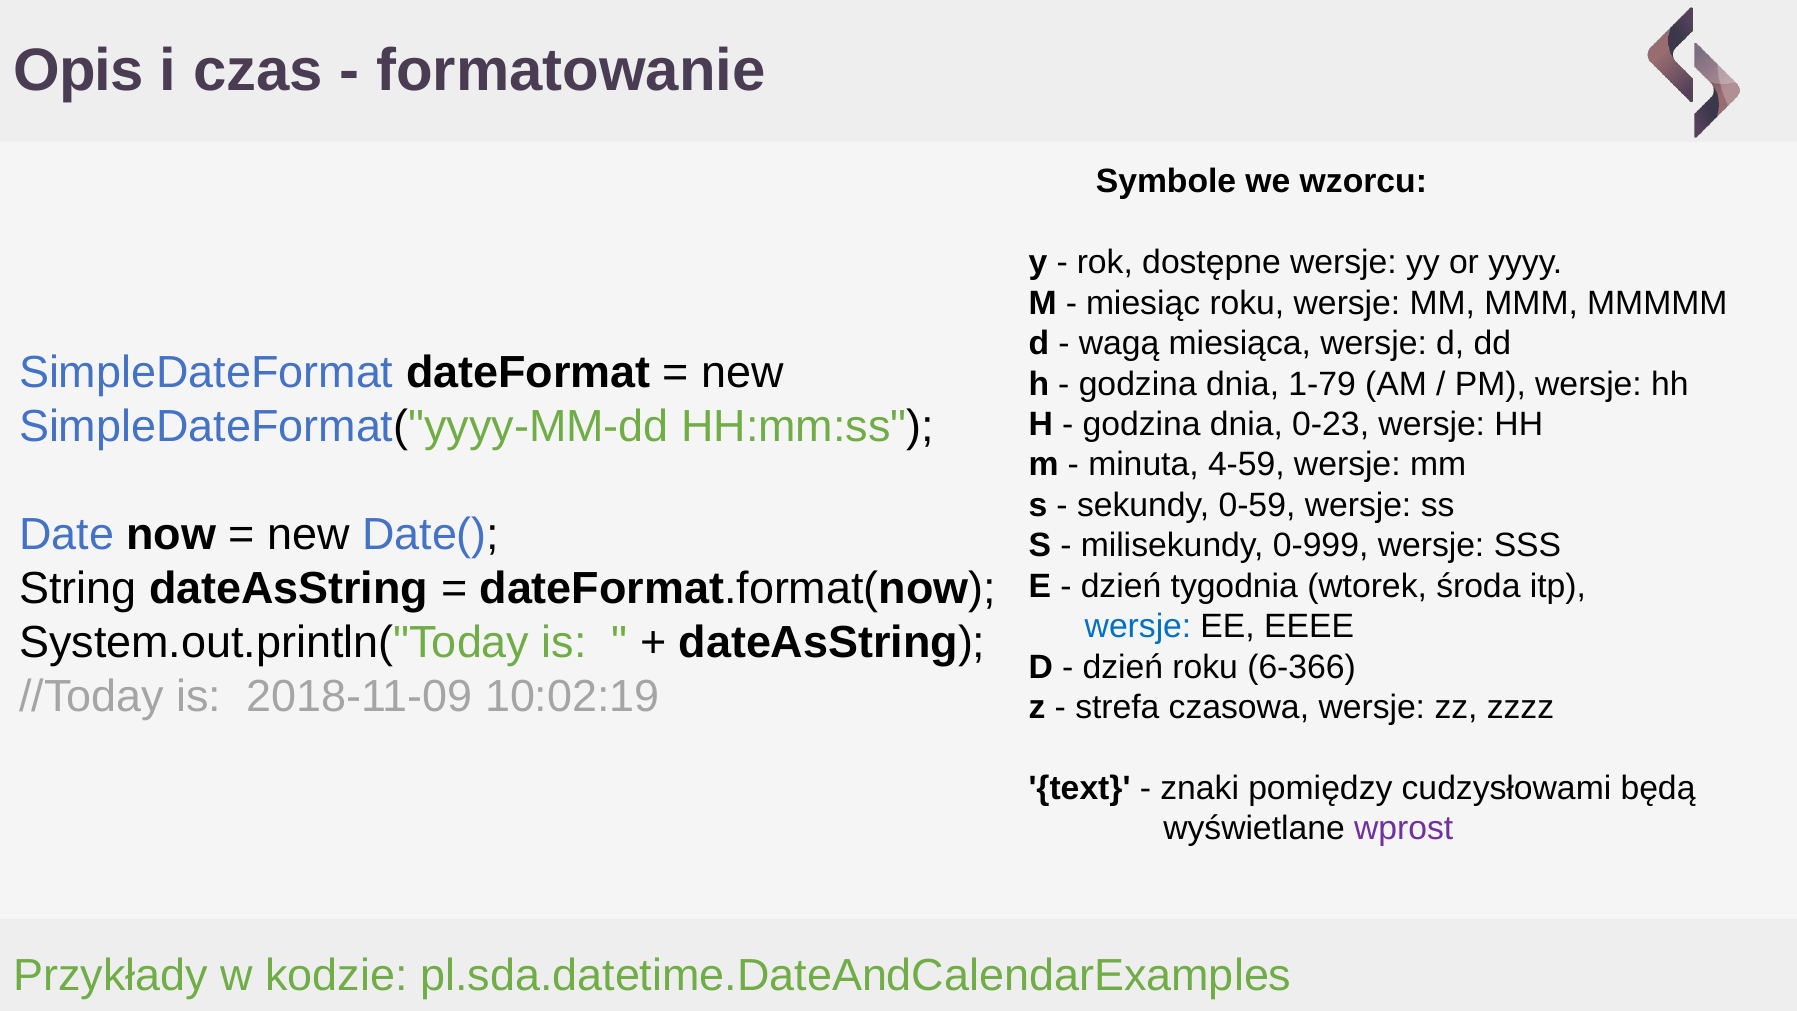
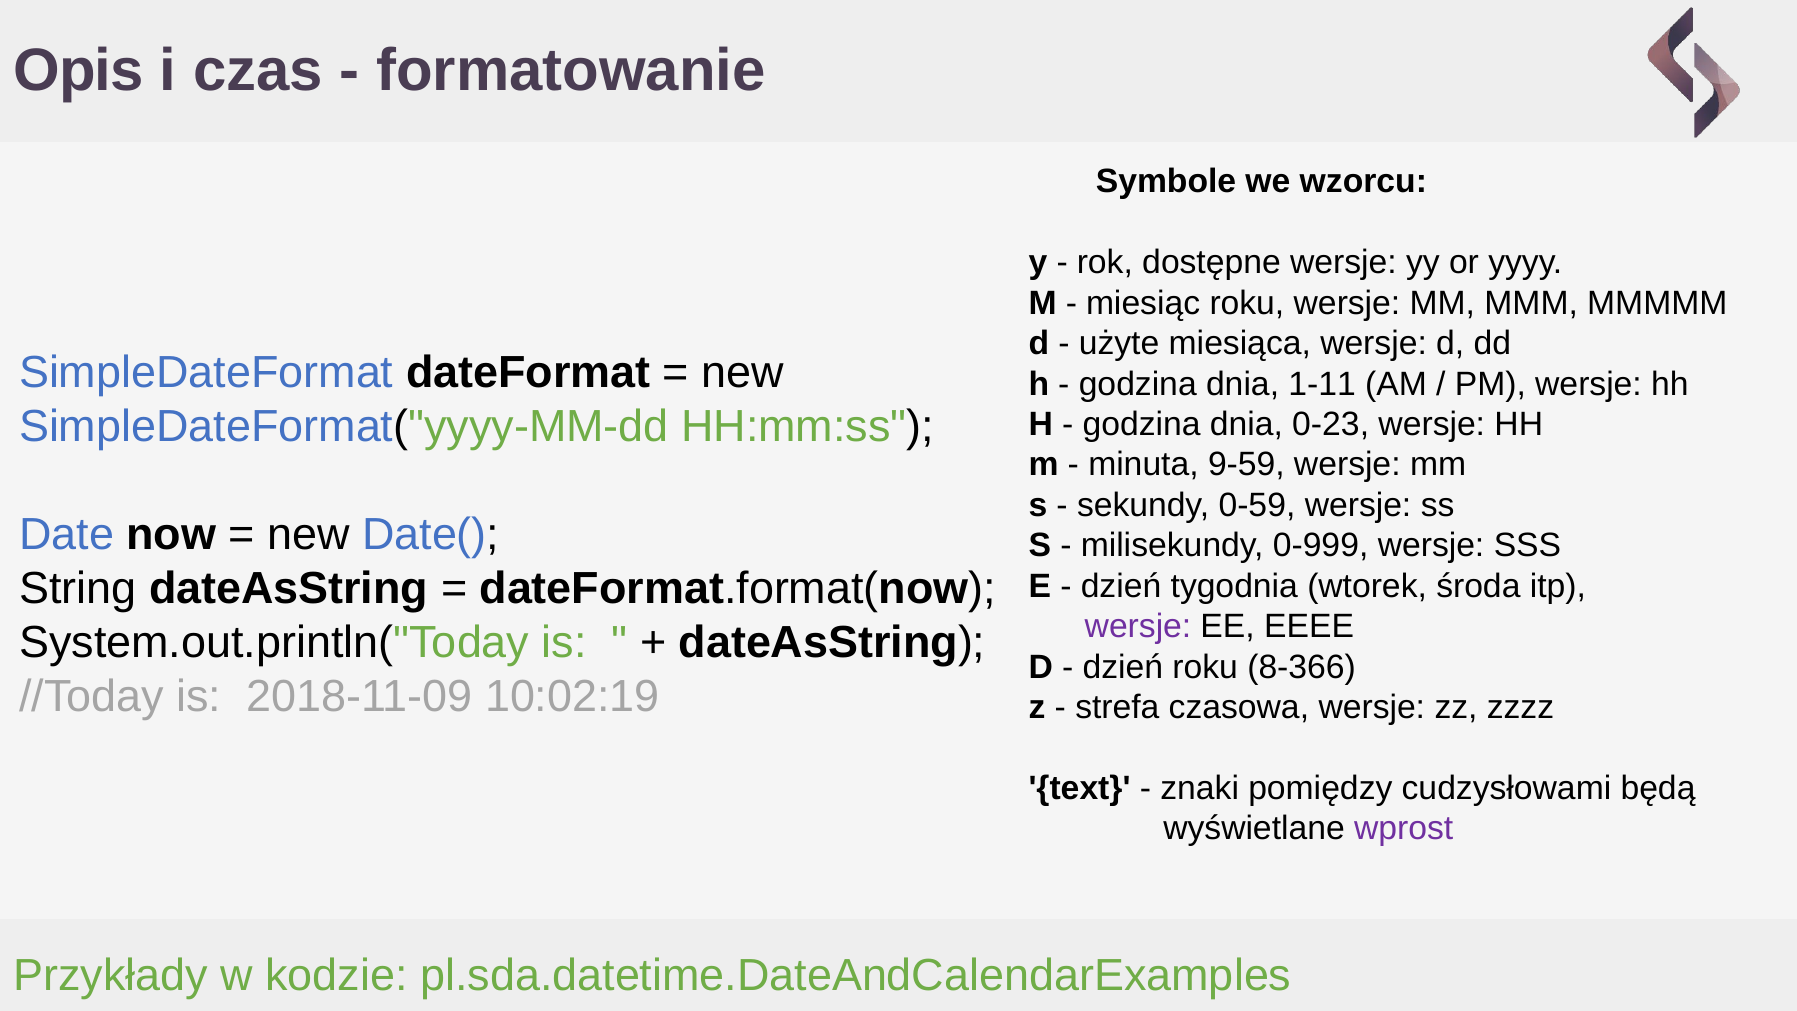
wagą: wagą -> użyte
1-79: 1-79 -> 1-11
4-59: 4-59 -> 9-59
wersje at (1138, 626) colour: blue -> purple
6-366: 6-366 -> 8-366
